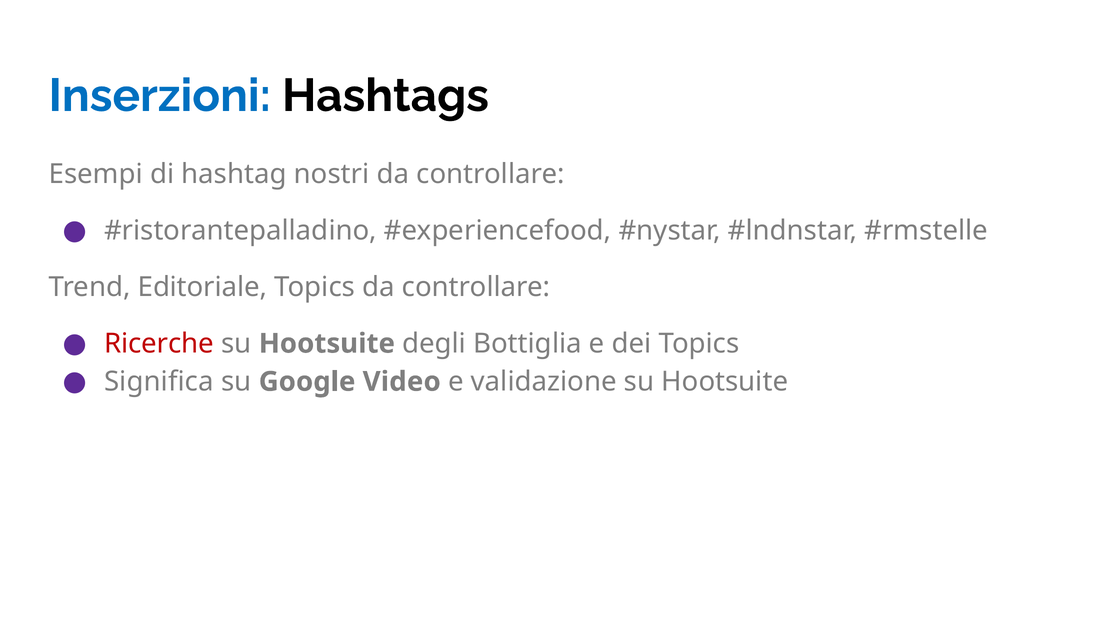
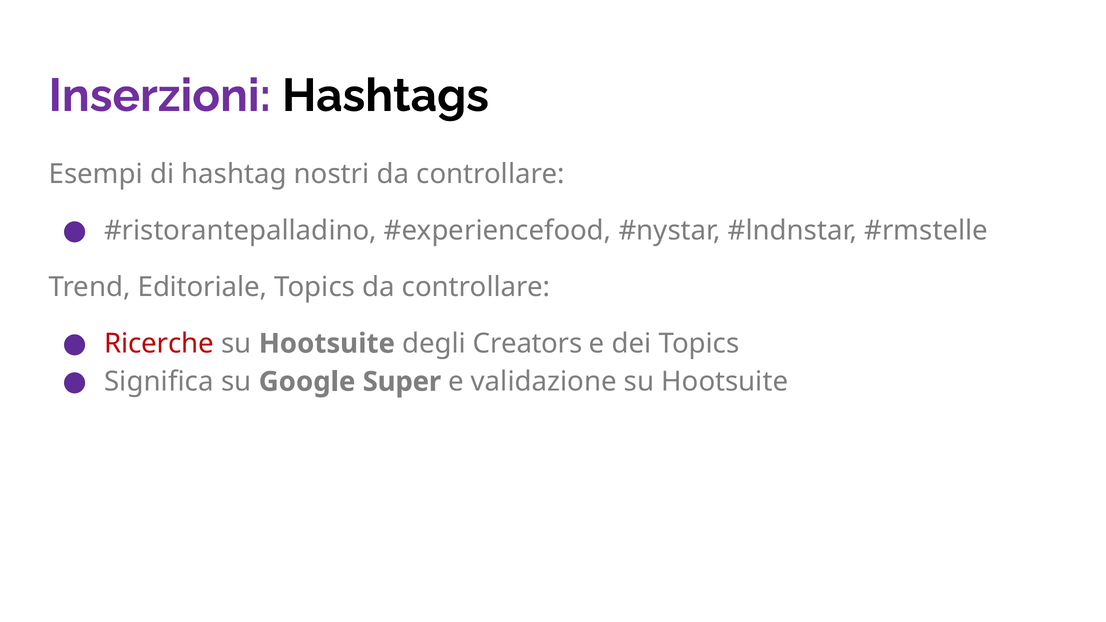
Inserzioni colour: blue -> purple
Bottiglia: Bottiglia -> Creators
Video: Video -> Super
